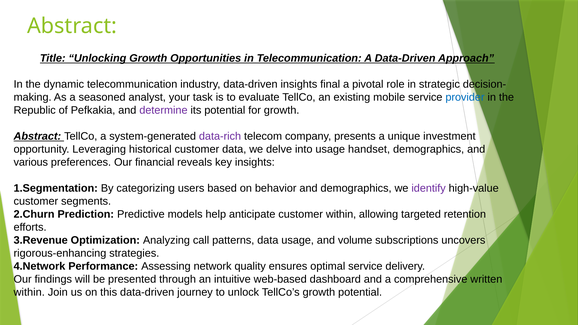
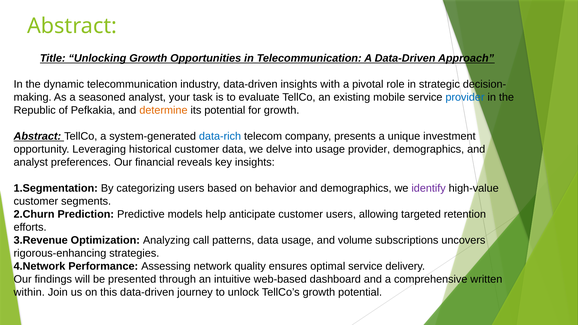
final: final -> with
determine colour: purple -> orange
data-rich colour: purple -> blue
usage handset: handset -> provider
various at (31, 162): various -> analyst
customer within: within -> users
